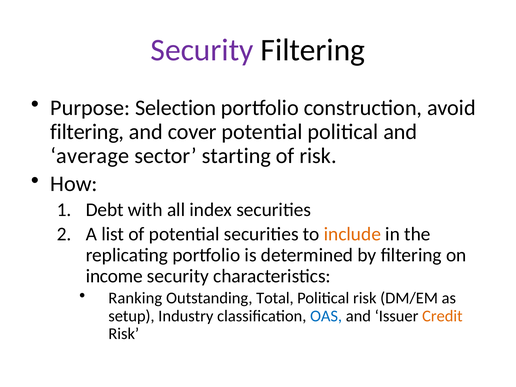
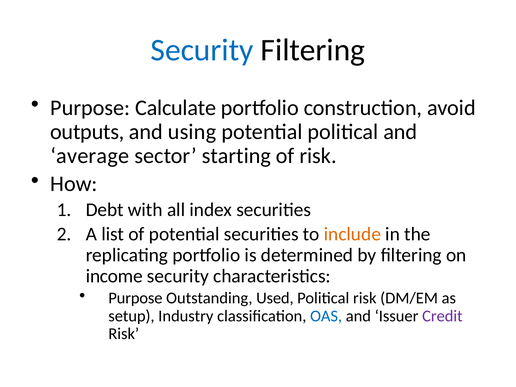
Security at (202, 50) colour: purple -> blue
Selection: Selection -> Calculate
filtering at (87, 132): filtering -> outputs
cover: cover -> using
Ranking at (135, 298): Ranking -> Purpose
Total: Total -> Used
Credit colour: orange -> purple
